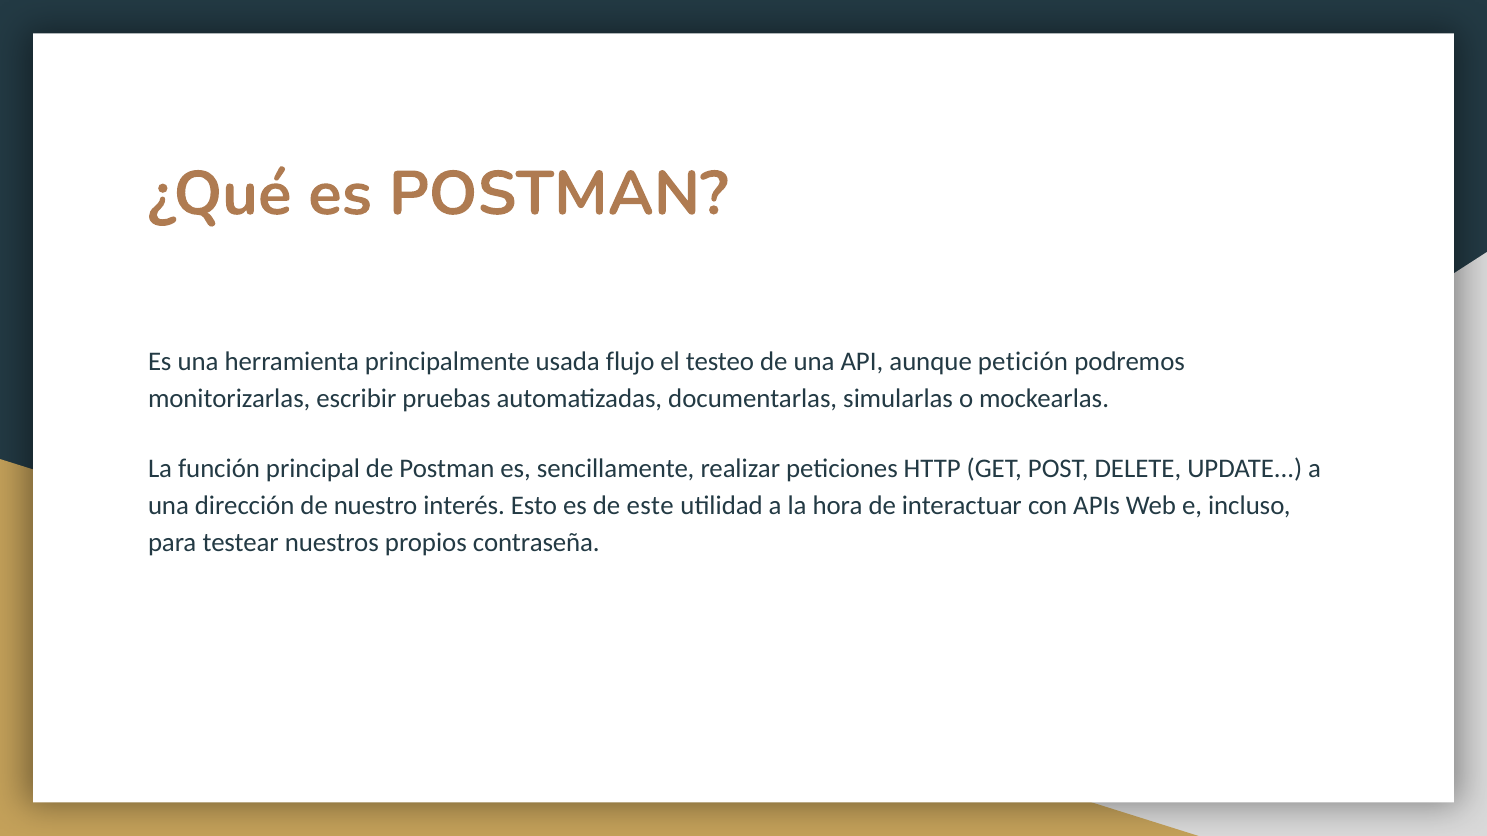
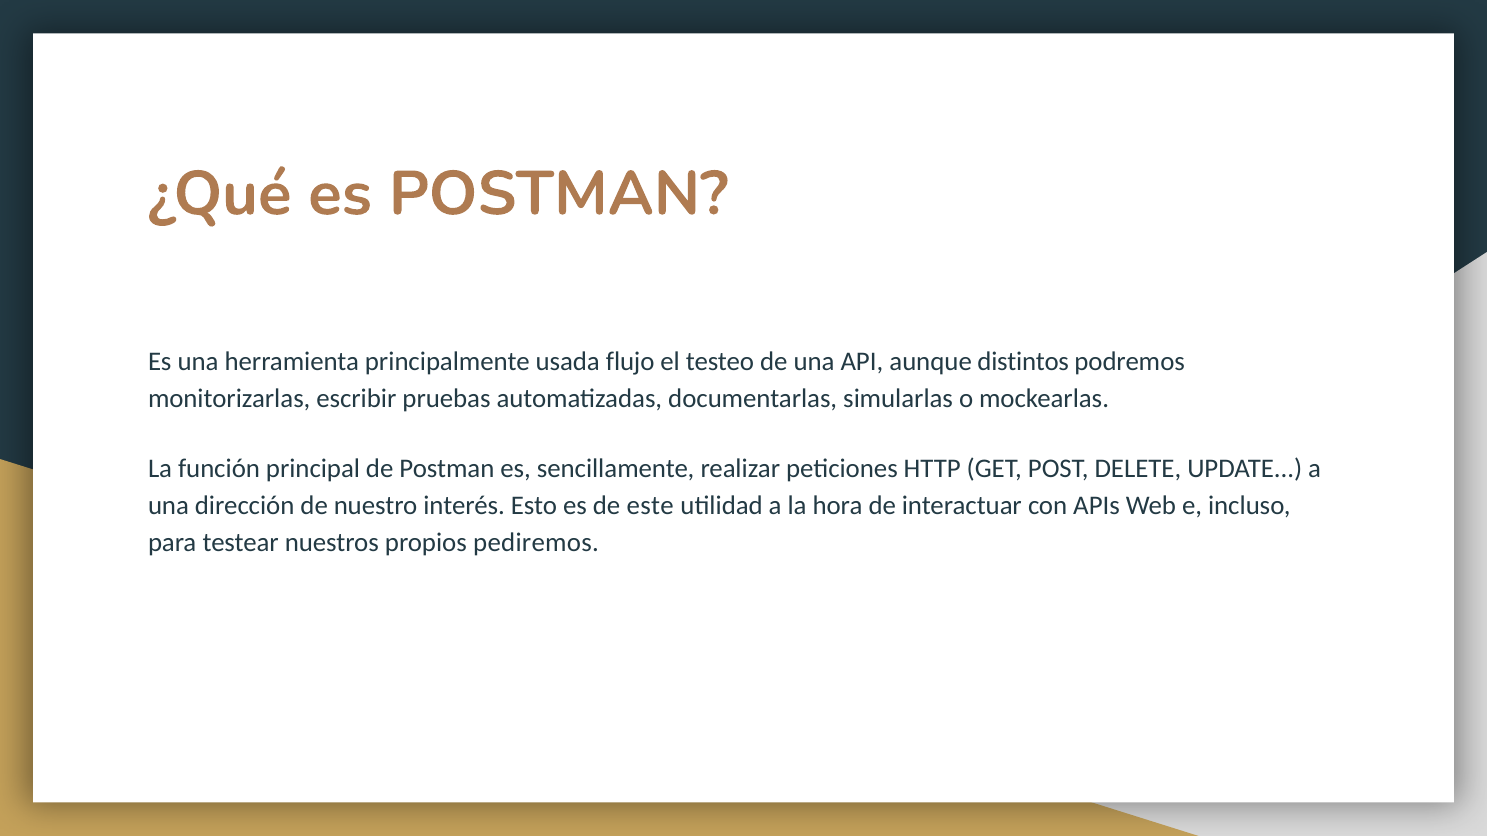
petición: petición -> distintos
contraseña: contraseña -> pediremos
